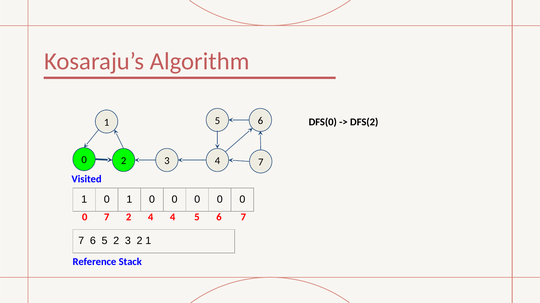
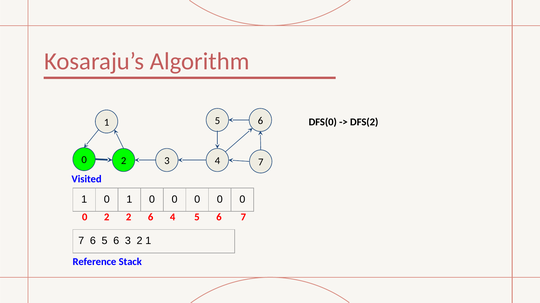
7 at (107, 217): 7 -> 2
2 4: 4 -> 6
6 5 2: 2 -> 6
